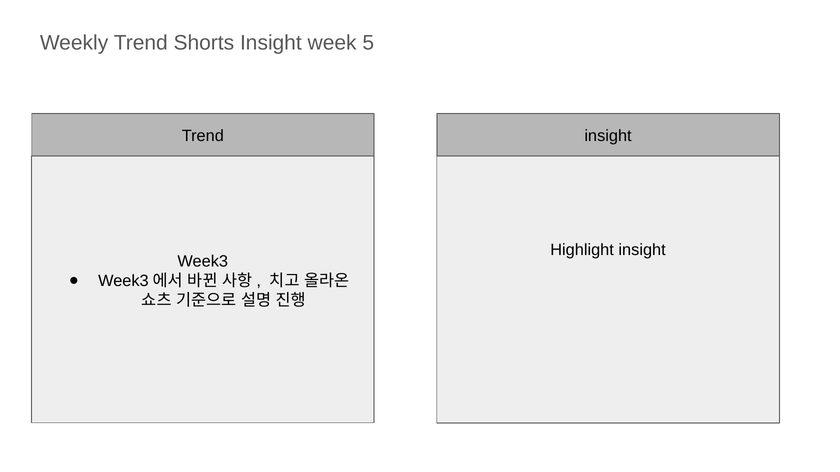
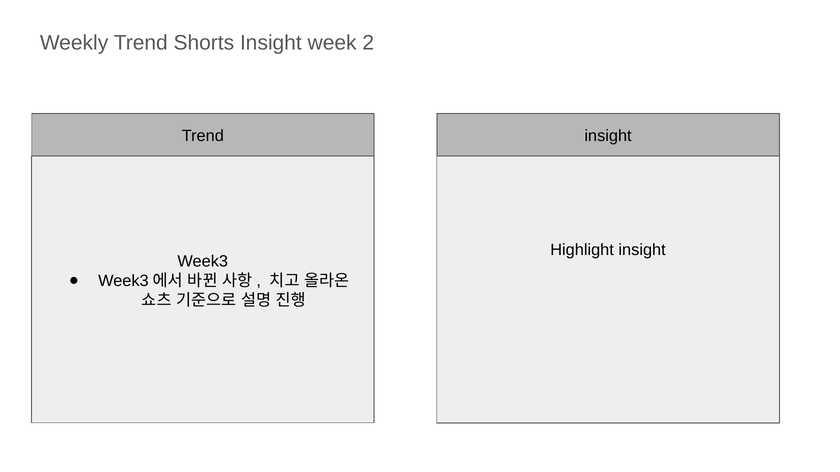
5: 5 -> 2
